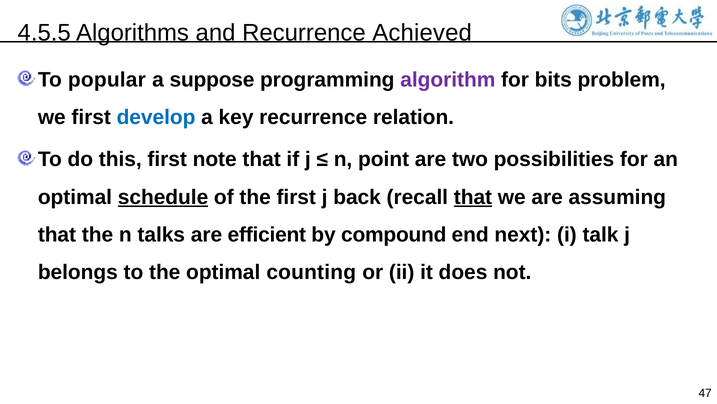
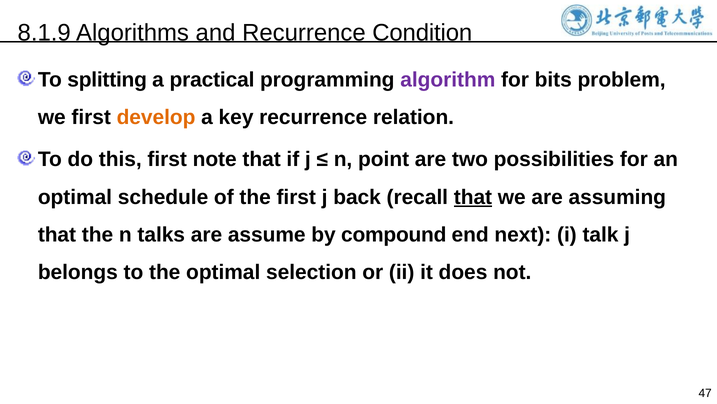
4.5.5: 4.5.5 -> 8.1.9
Achieved: Achieved -> Condition
popular: popular -> splitting
suppose: suppose -> practical
develop colour: blue -> orange
schedule underline: present -> none
efficient: efficient -> assume
counting: counting -> selection
